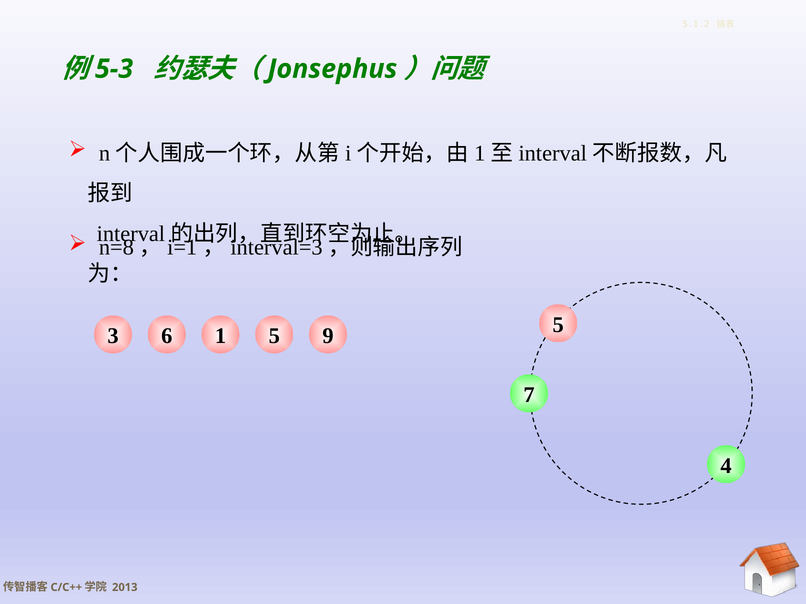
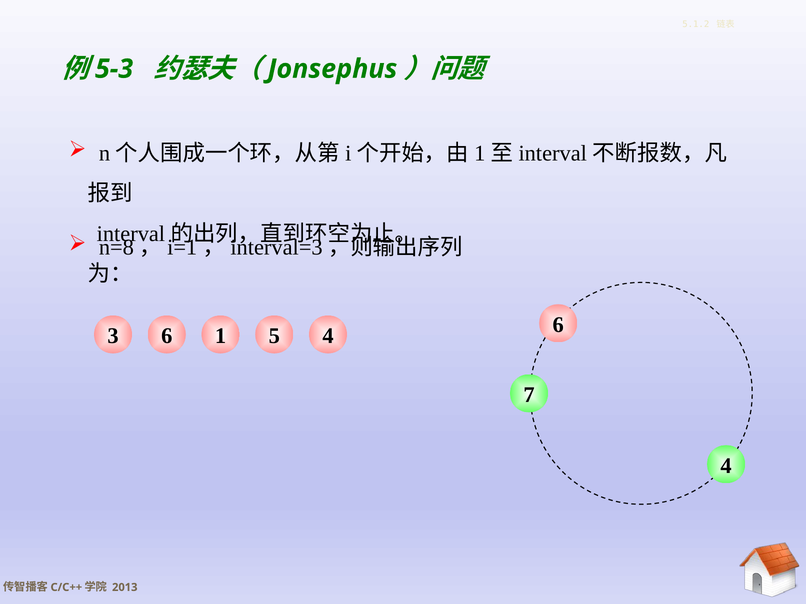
1 9: 9 -> 4
6 5: 5 -> 6
